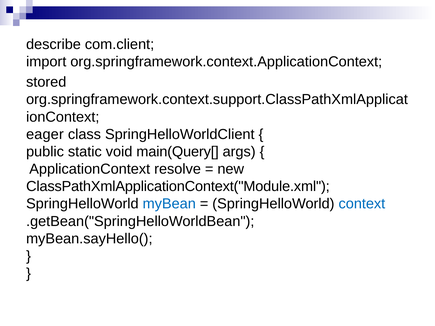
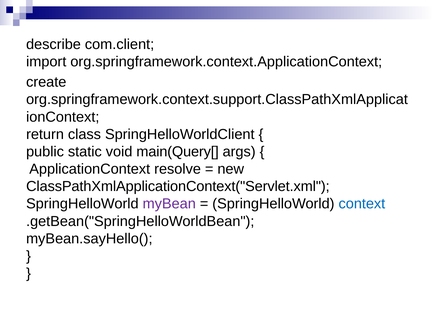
stored: stored -> create
eager: eager -> return
ClassPathXmlApplicationContext("Module.xml: ClassPathXmlApplicationContext("Module.xml -> ClassPathXmlApplicationContext("Servlet.xml
myBean colour: blue -> purple
